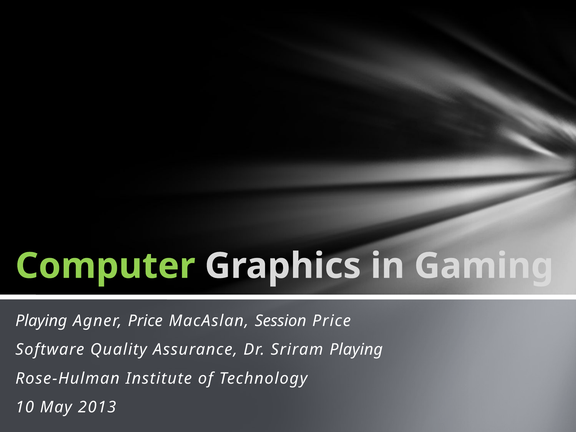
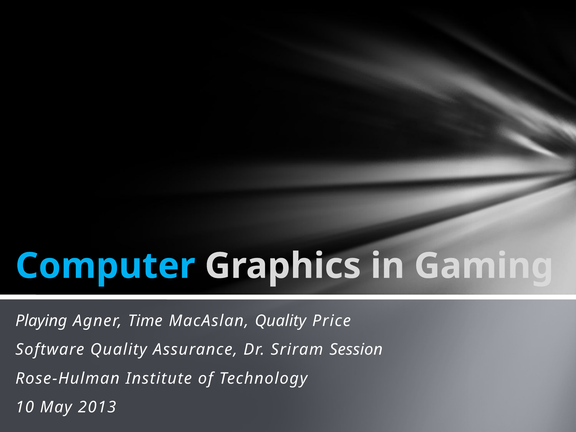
Computer colour: light green -> light blue
Agner Price: Price -> Time
MacAslan Session: Session -> Quality
Sriram Playing: Playing -> Session
